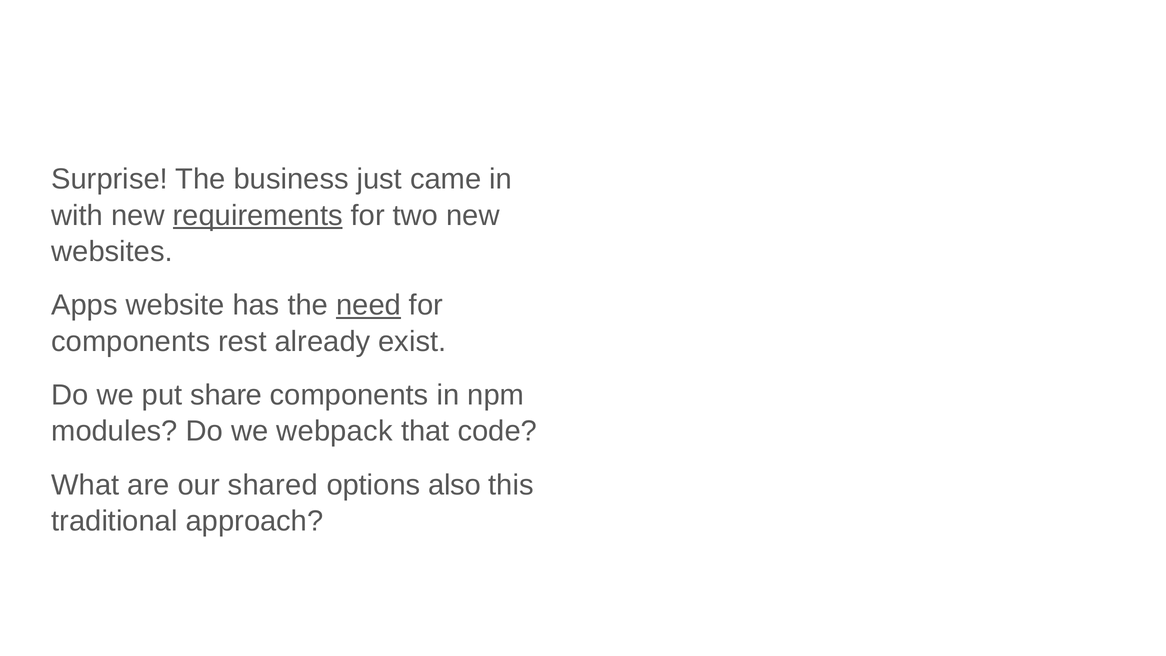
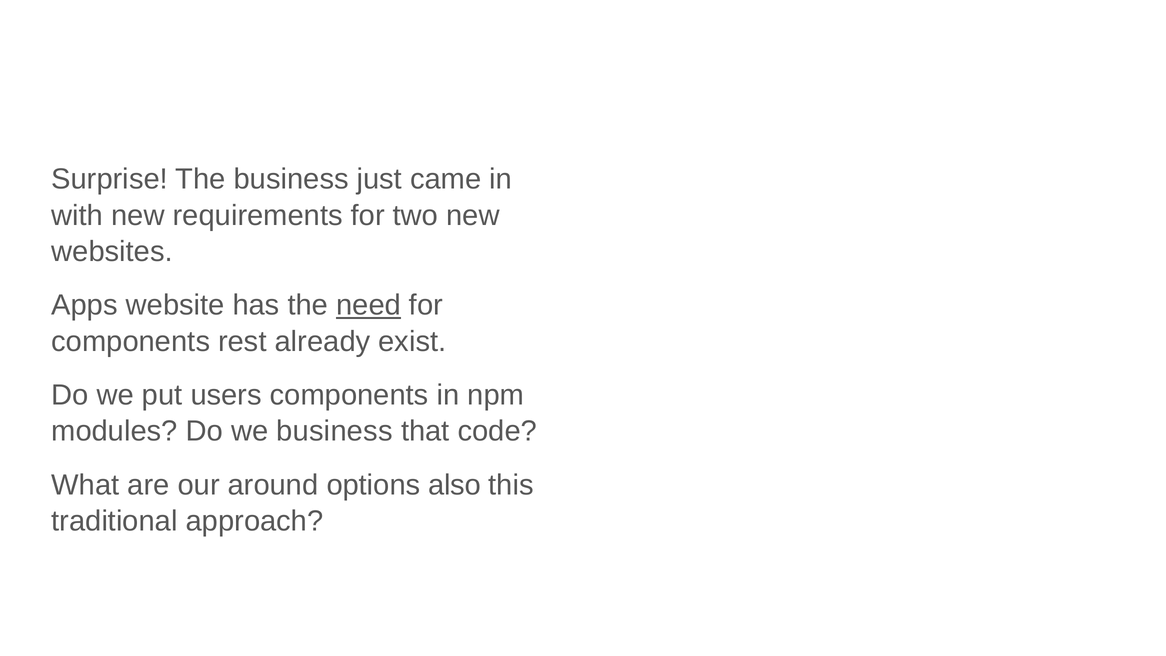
requirements underline: present -> none
share: share -> users
we webpack: webpack -> business
shared: shared -> around
